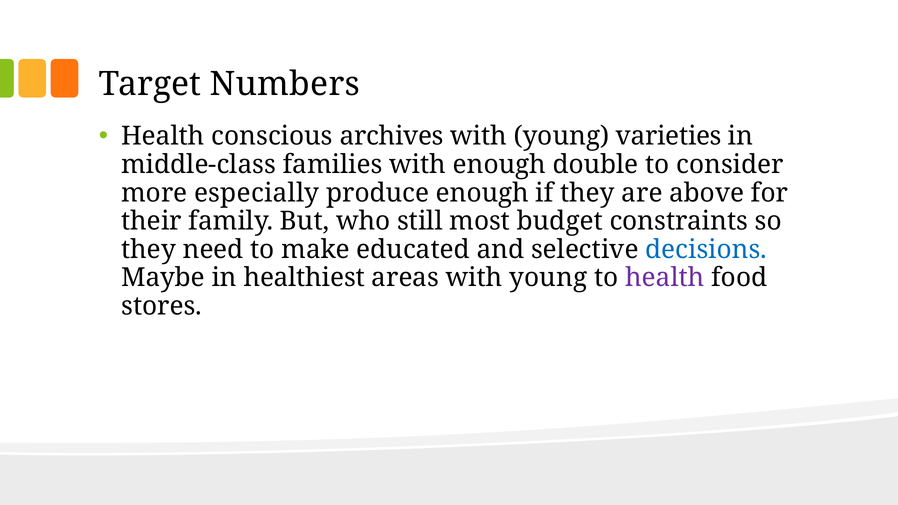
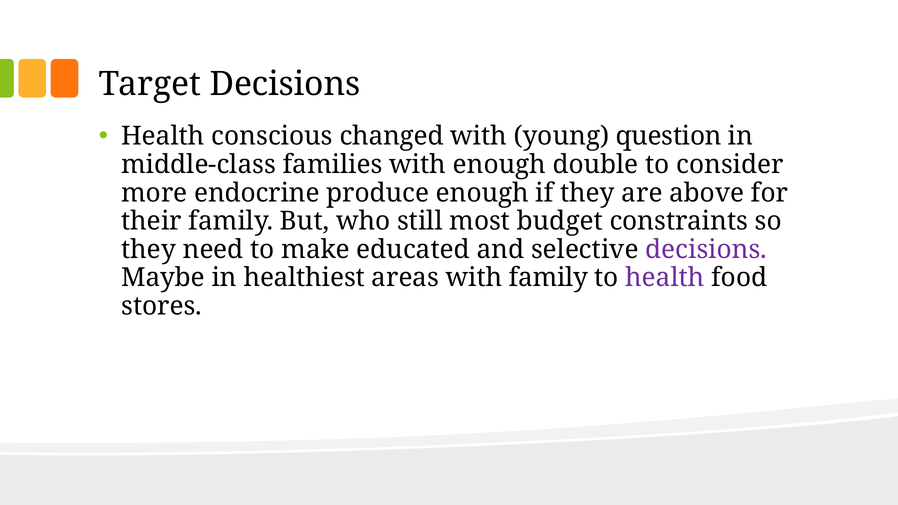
Target Numbers: Numbers -> Decisions
archives: archives -> changed
varieties: varieties -> question
especially: especially -> endocrine
decisions at (706, 250) colour: blue -> purple
areas with young: young -> family
